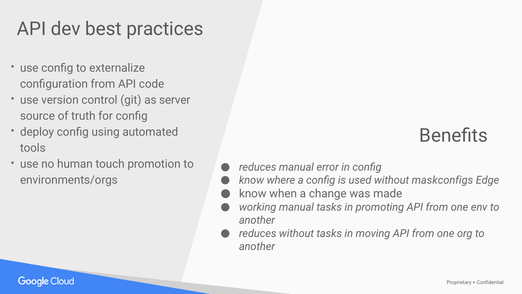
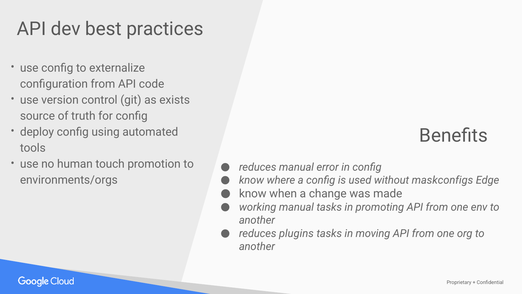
server: server -> exists
reduces without: without -> plugins
